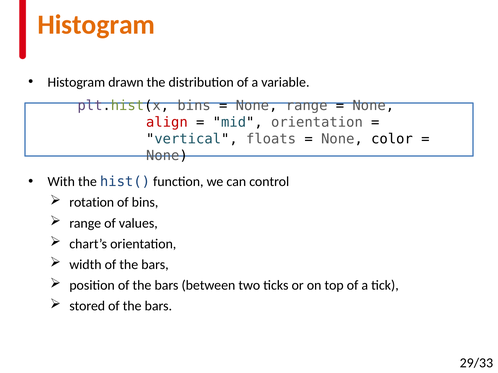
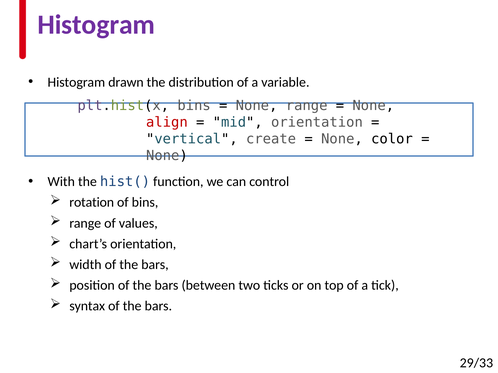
Histogram at (96, 25) colour: orange -> purple
floats: floats -> create
stored: stored -> syntax
